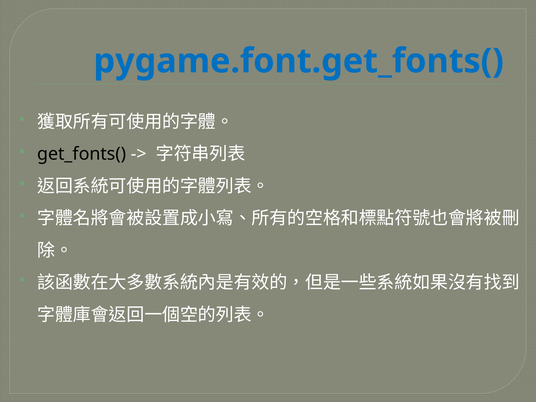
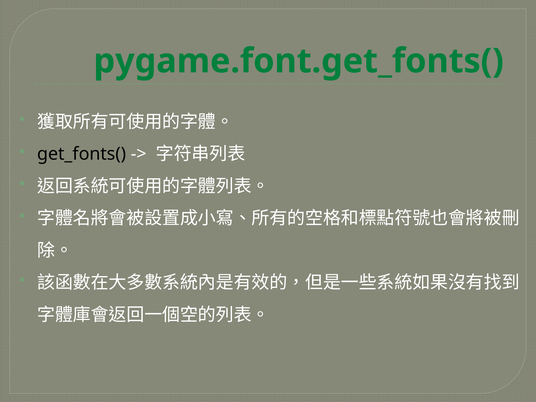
pygame.font.get_fonts( colour: blue -> green
